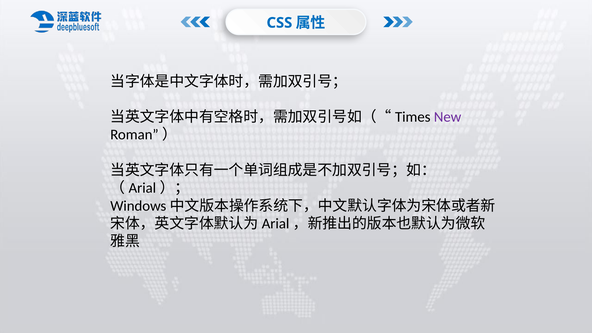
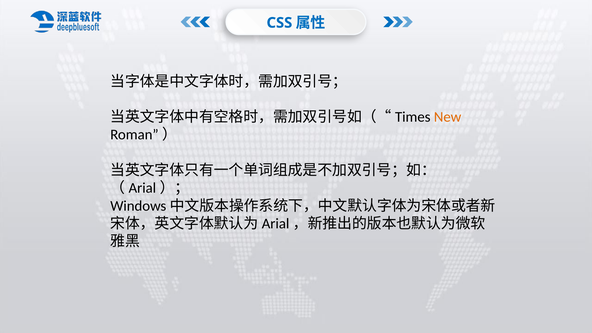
New colour: purple -> orange
